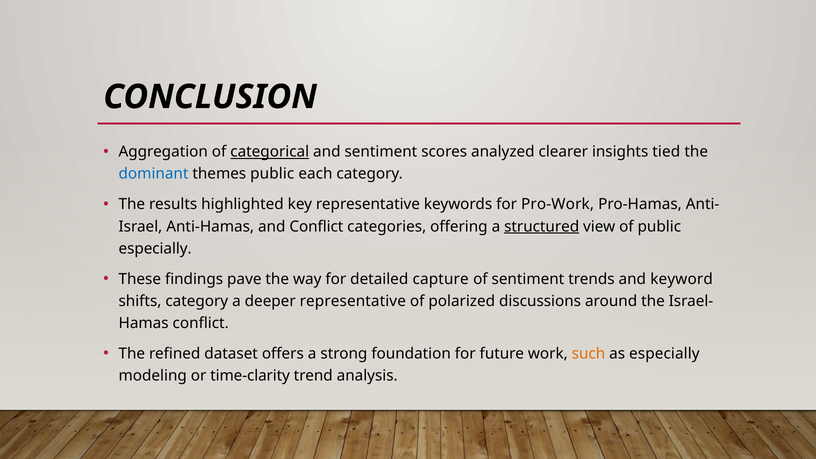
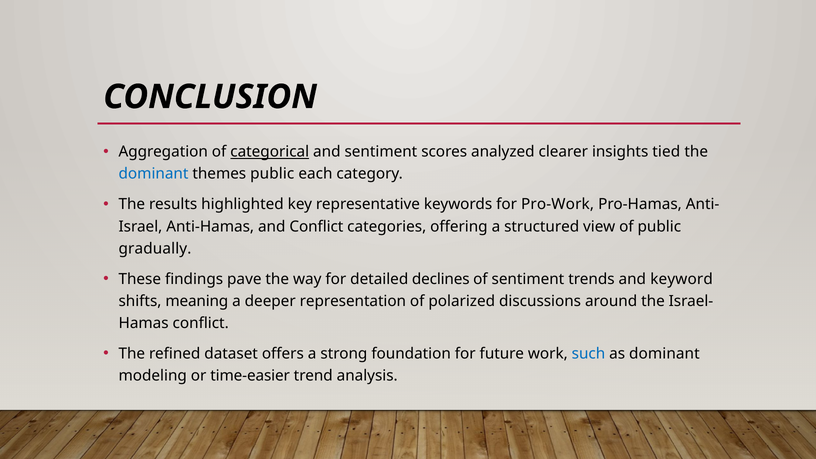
structured underline: present -> none
especially at (155, 248): especially -> gradually
capture: capture -> declines
shifts category: category -> meaning
deeper representative: representative -> representation
such colour: orange -> blue
as especially: especially -> dominant
time-clarity: time-clarity -> time-easier
